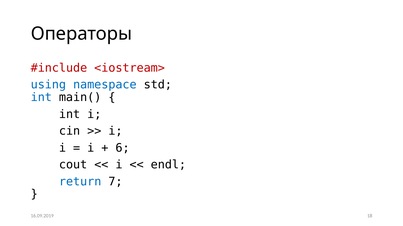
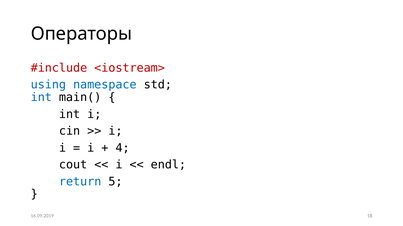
6: 6 -> 4
7: 7 -> 5
